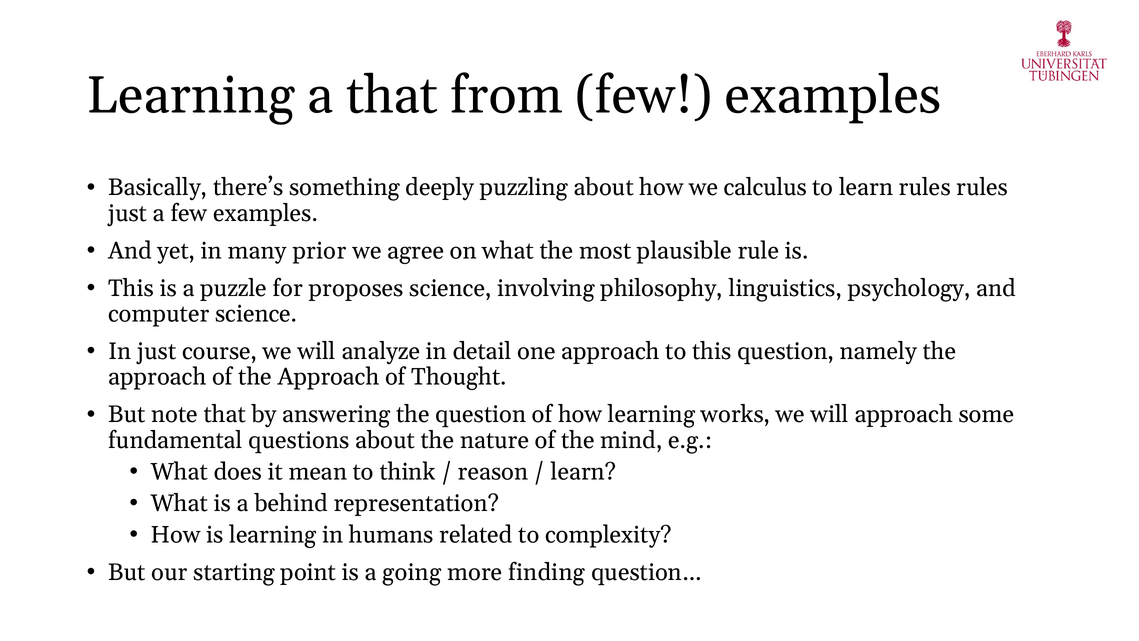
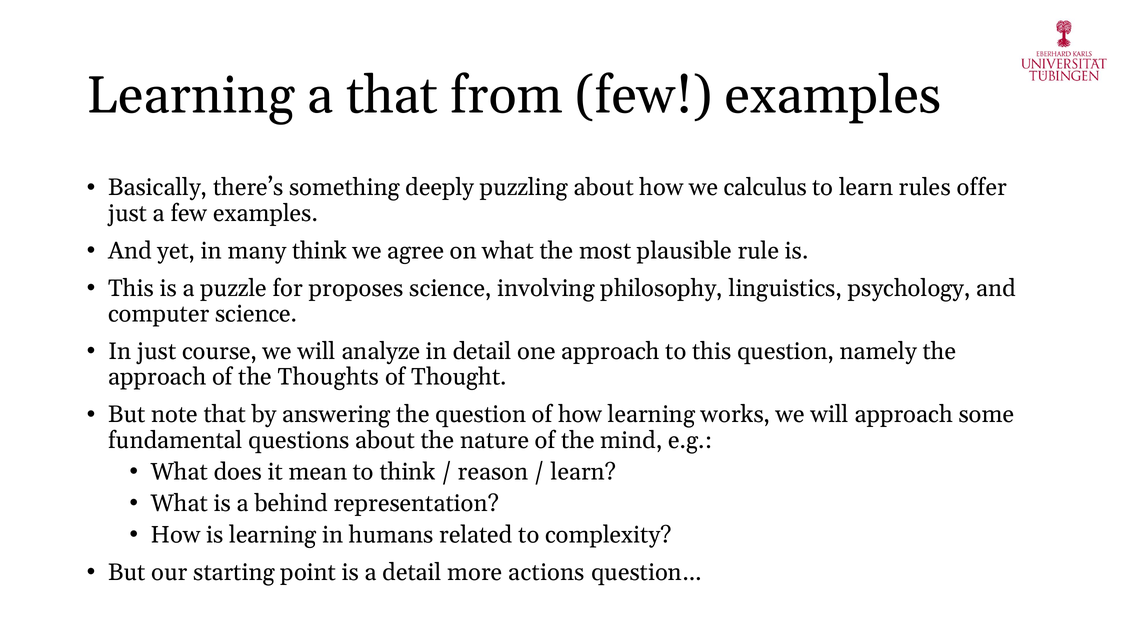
rules rules: rules -> offer
many prior: prior -> think
of the Approach: Approach -> Thoughts
a going: going -> detail
finding: finding -> actions
